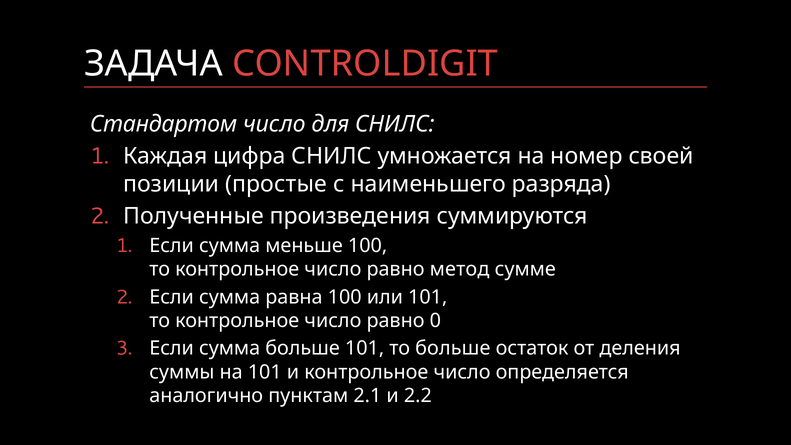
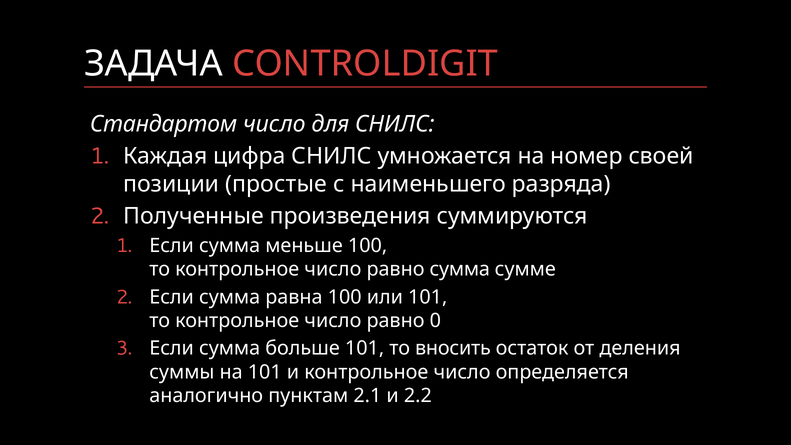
равно метод: метод -> сумма
то больше: больше -> вносить
